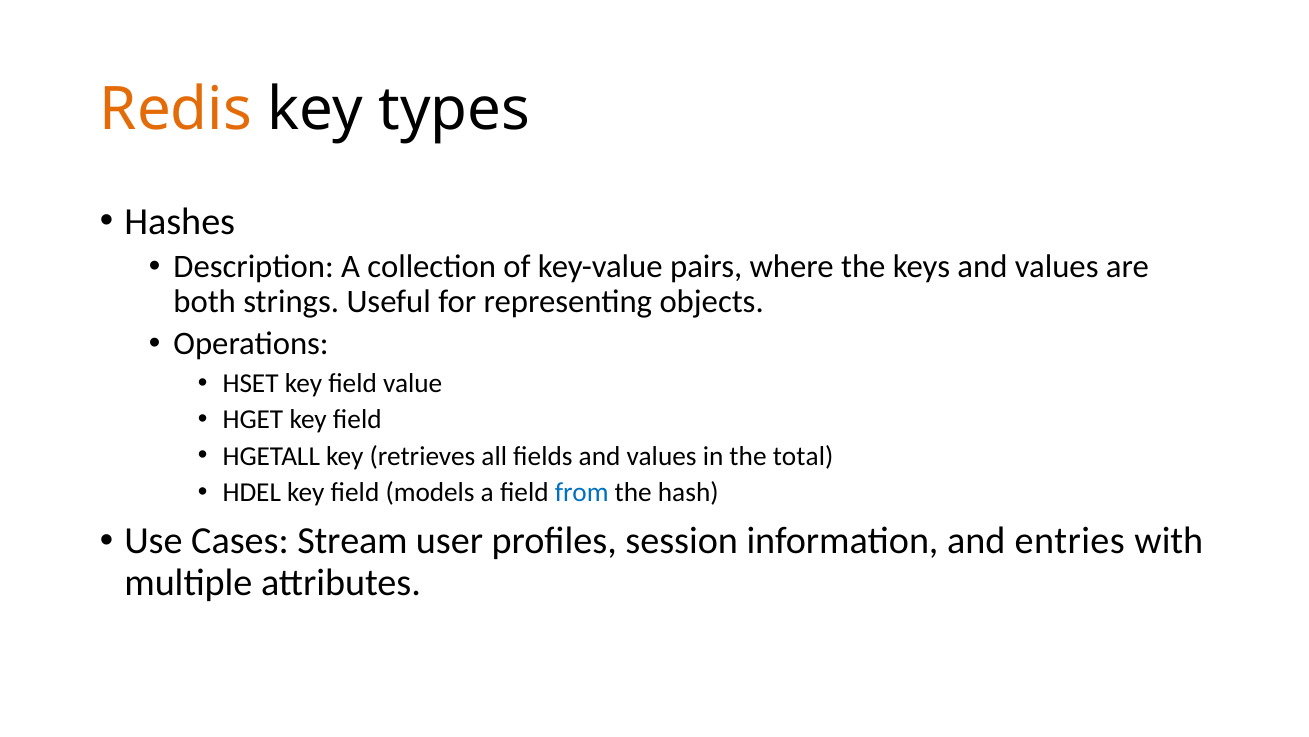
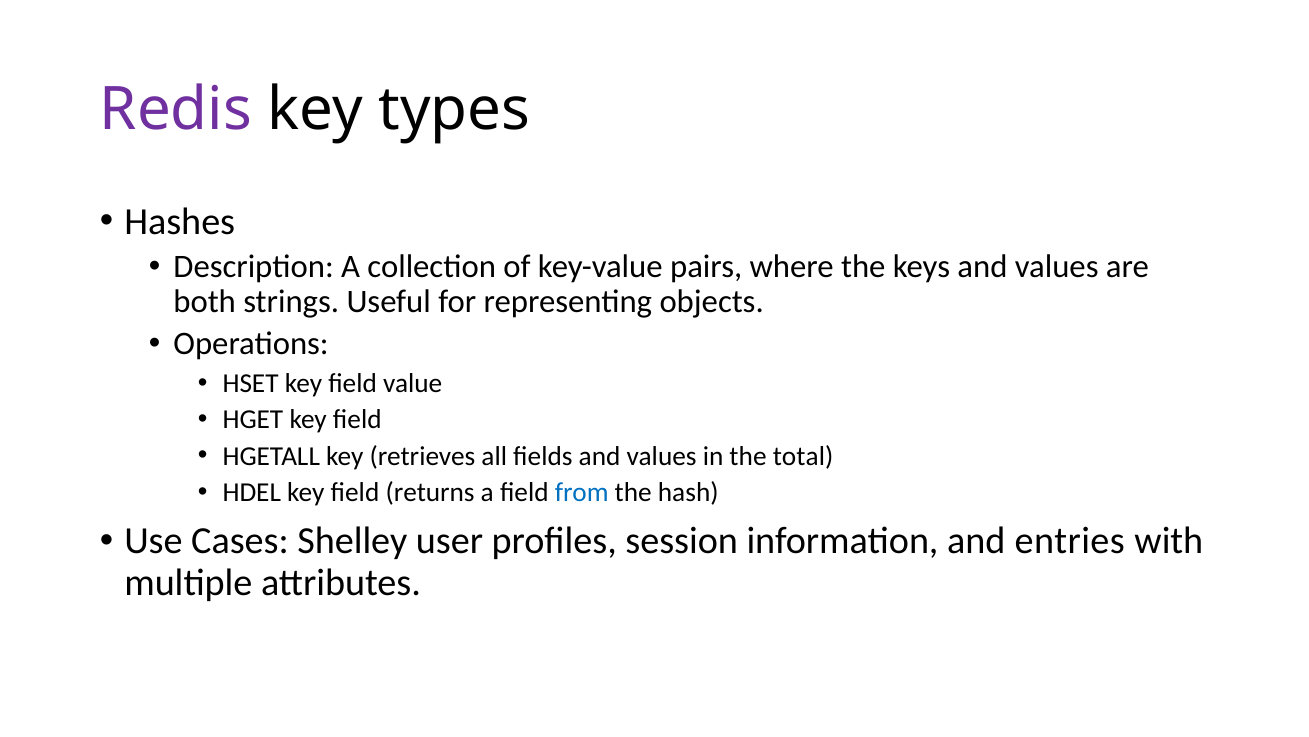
Redis colour: orange -> purple
models: models -> returns
Stream: Stream -> Shelley
